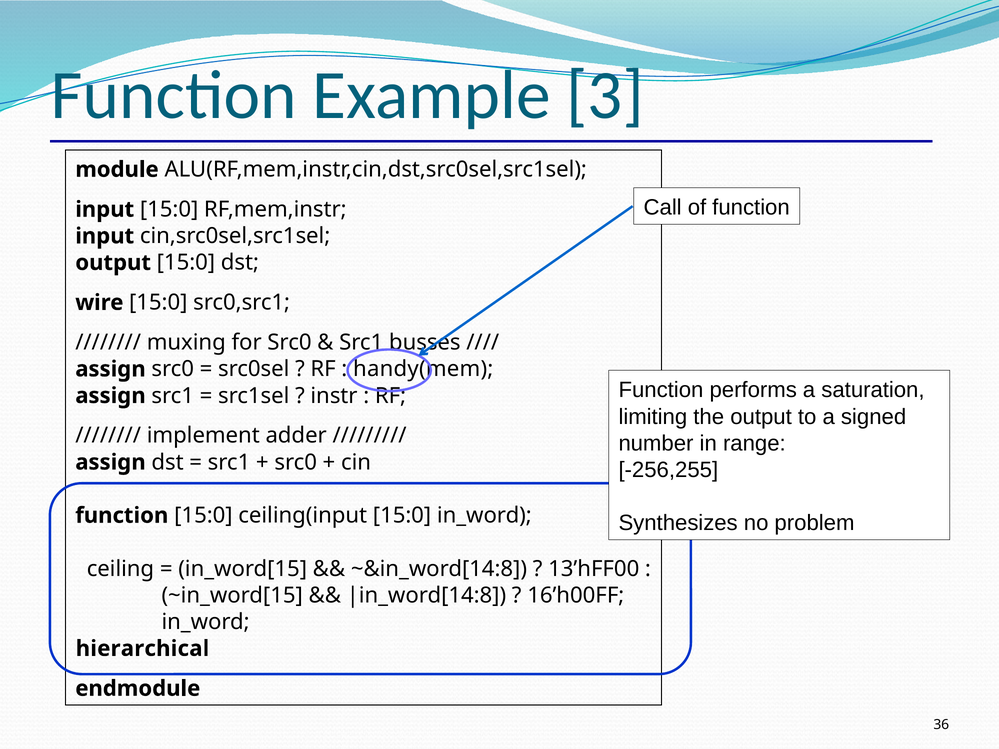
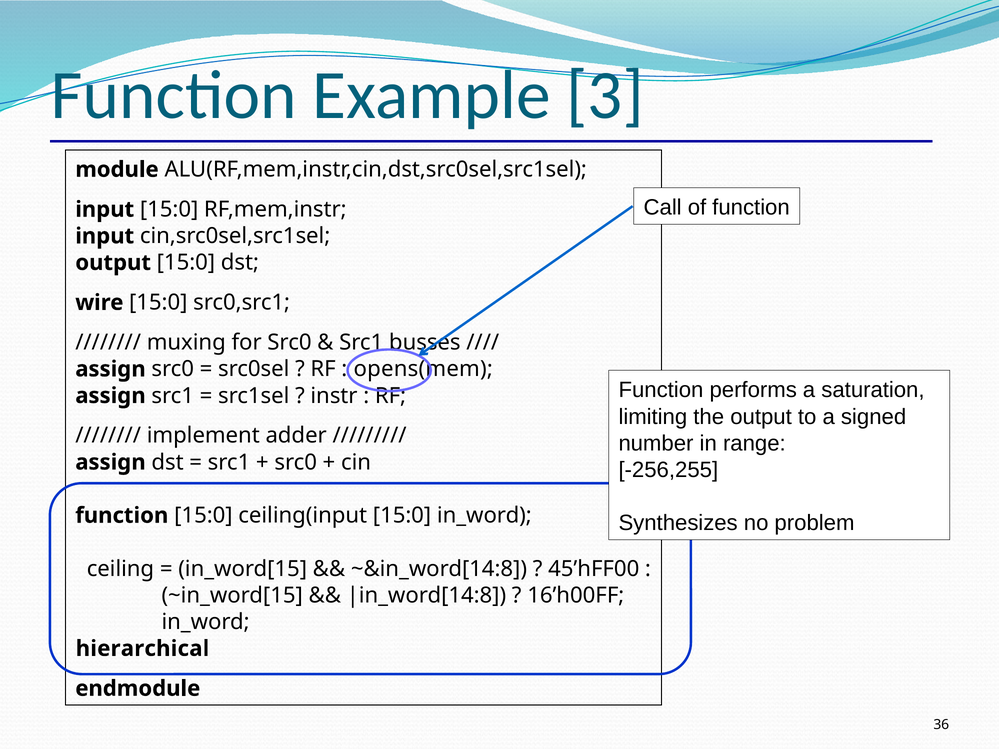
handy(mem: handy(mem -> opens(mem
13’hFF00: 13’hFF00 -> 45’hFF00
